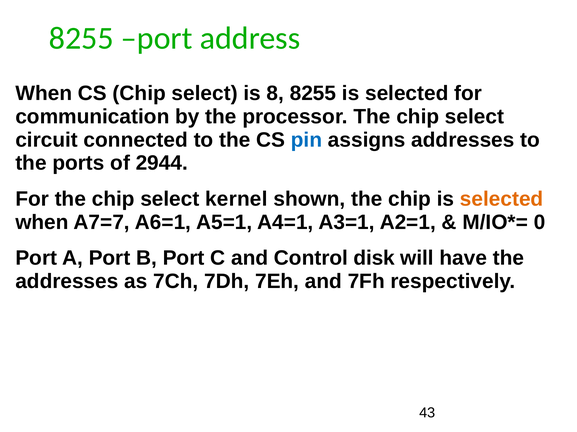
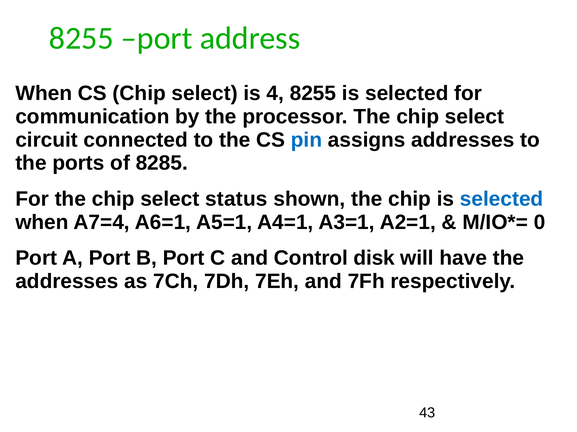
8: 8 -> 4
2944: 2944 -> 8285
kernel: kernel -> status
selected at (502, 199) colour: orange -> blue
A7=7: A7=7 -> A7=4
